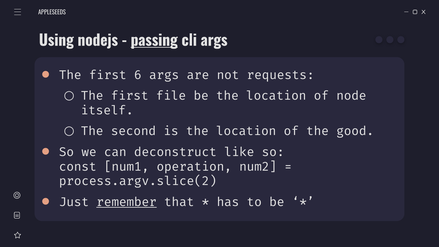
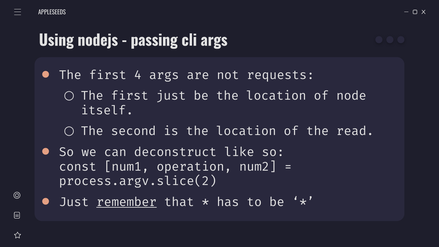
passing underline: present -> none
6: 6 -> 4
first file: file -> just
good: good -> read
